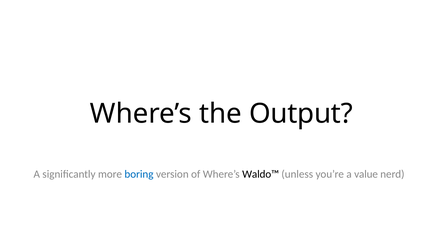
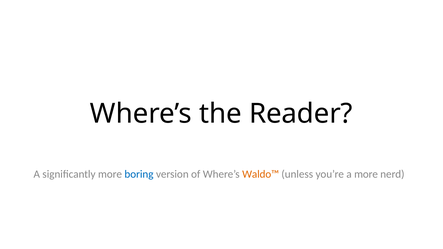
Output: Output -> Reader
Waldo™ colour: black -> orange
a value: value -> more
